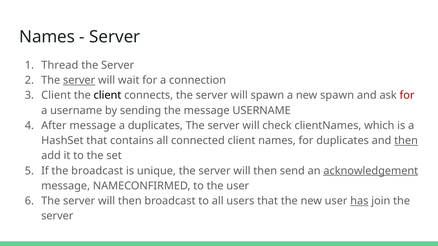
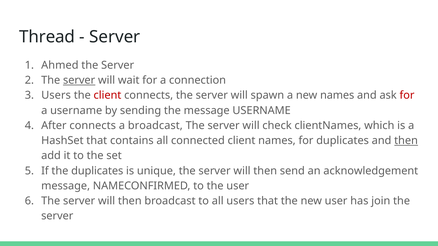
Names at (47, 37): Names -> Thread
Thread: Thread -> Ahmed
Client at (56, 95): Client -> Users
client at (107, 95) colour: black -> red
new spawn: spawn -> names
After message: message -> connects
a duplicates: duplicates -> broadcast
the broadcast: broadcast -> duplicates
acknowledgement underline: present -> none
has underline: present -> none
